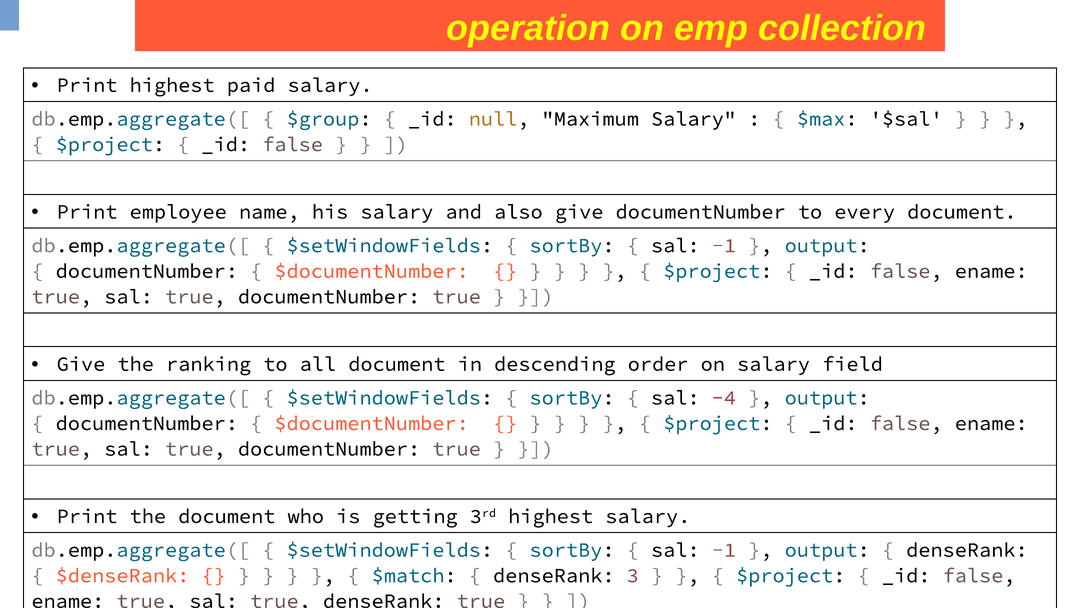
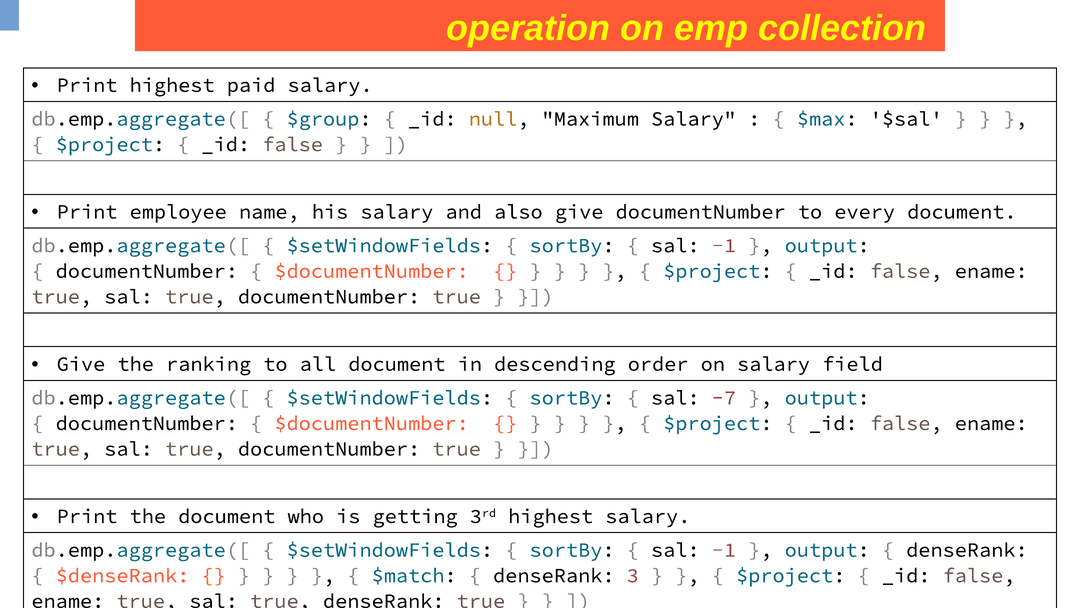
-4: -4 -> -7
